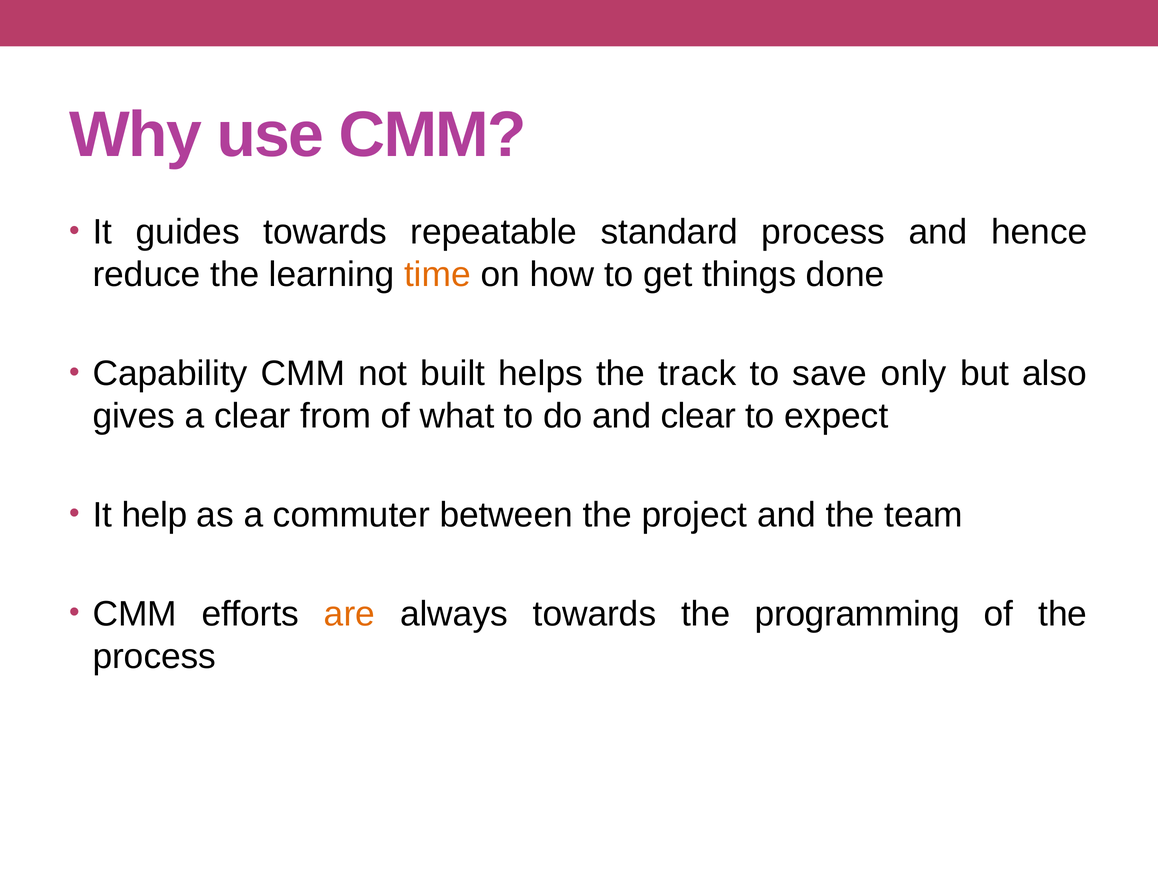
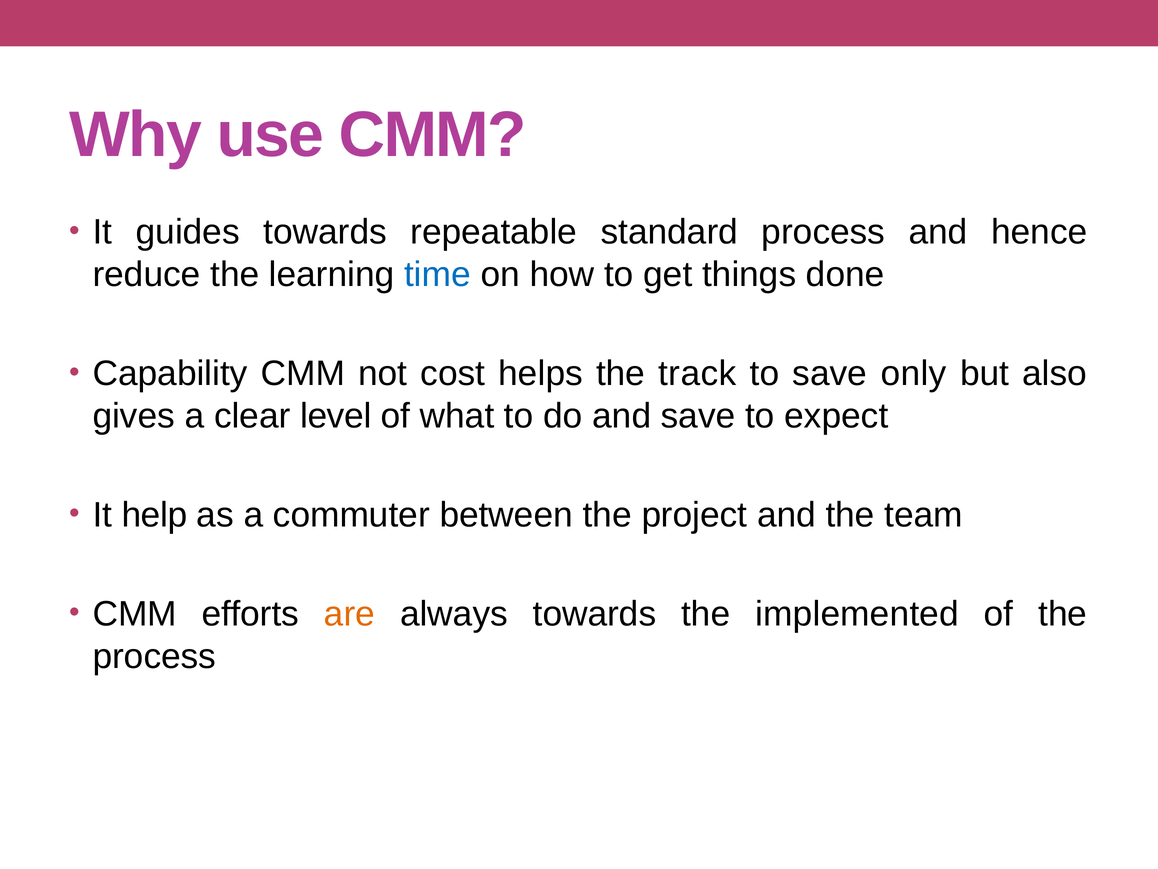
time colour: orange -> blue
built: built -> cost
from: from -> level
and clear: clear -> save
programming: programming -> implemented
